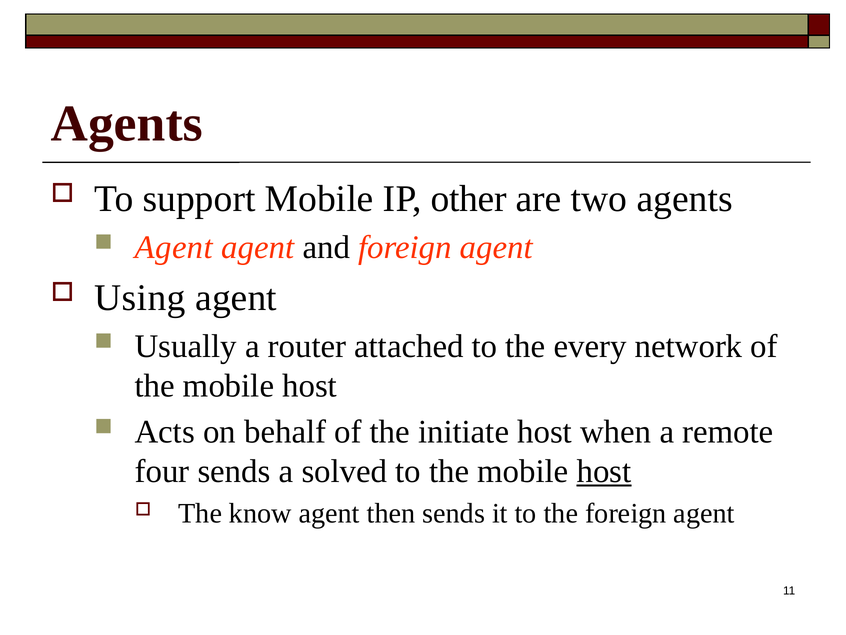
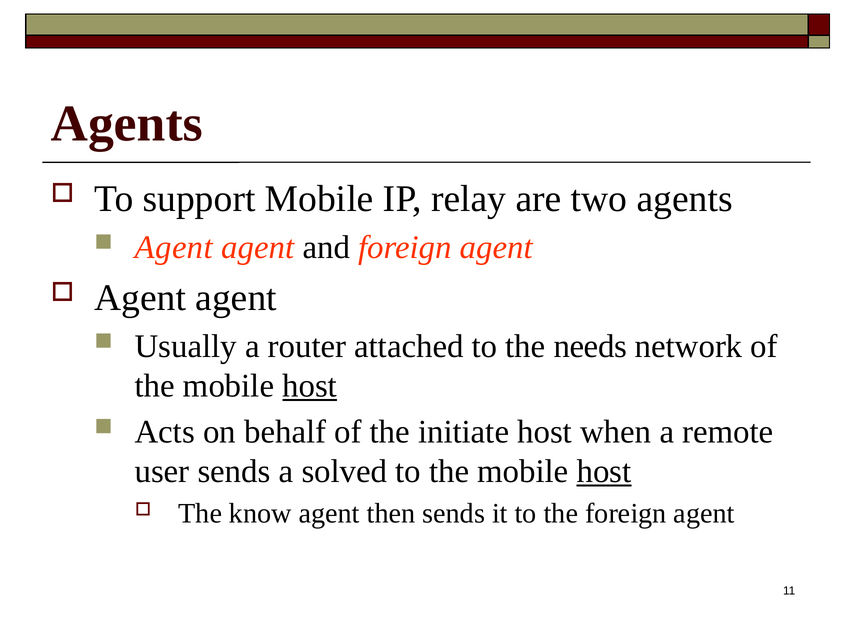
other: other -> relay
Using at (140, 297): Using -> Agent
every: every -> needs
host at (310, 385) underline: none -> present
four: four -> user
